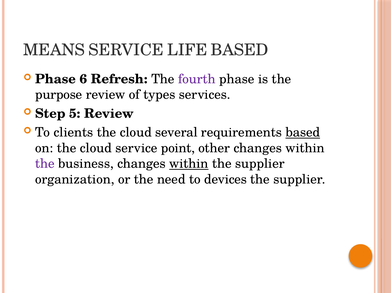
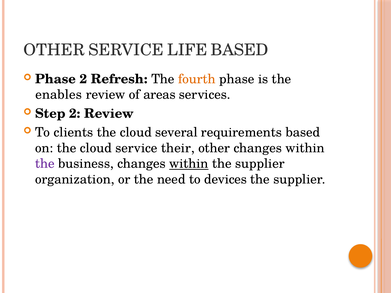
MEANS at (54, 50): MEANS -> OTHER
Phase 6: 6 -> 2
fourth colour: purple -> orange
purpose: purpose -> enables
types: types -> areas
Step 5: 5 -> 2
based at (303, 133) underline: present -> none
point: point -> their
